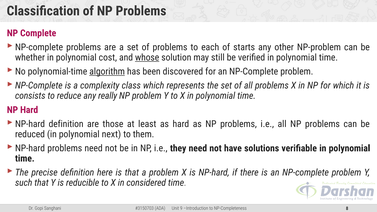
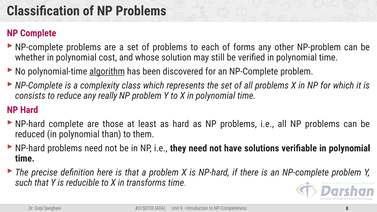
starts: starts -> forms
whose underline: present -> none
NP-hard definition: definition -> complete
next: next -> than
considered: considered -> transforms
